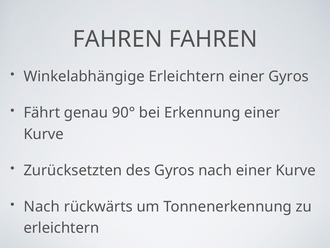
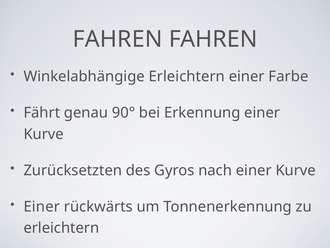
einer Gyros: Gyros -> Farbe
Nach at (42, 206): Nach -> Einer
